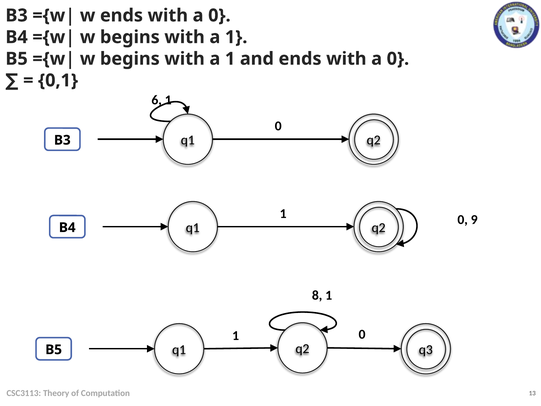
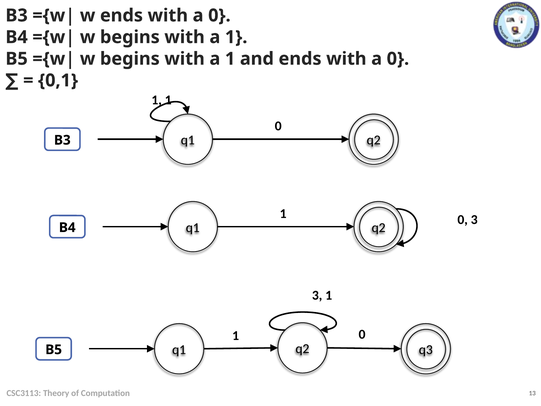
6 at (157, 100): 6 -> 1
0 9: 9 -> 3
8 at (317, 295): 8 -> 3
